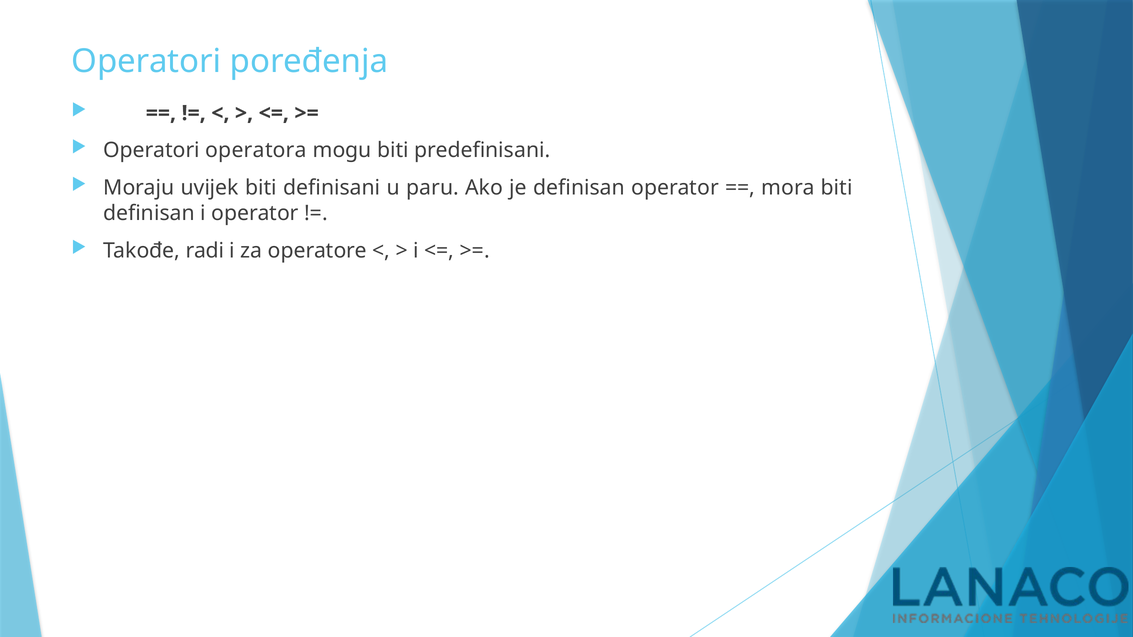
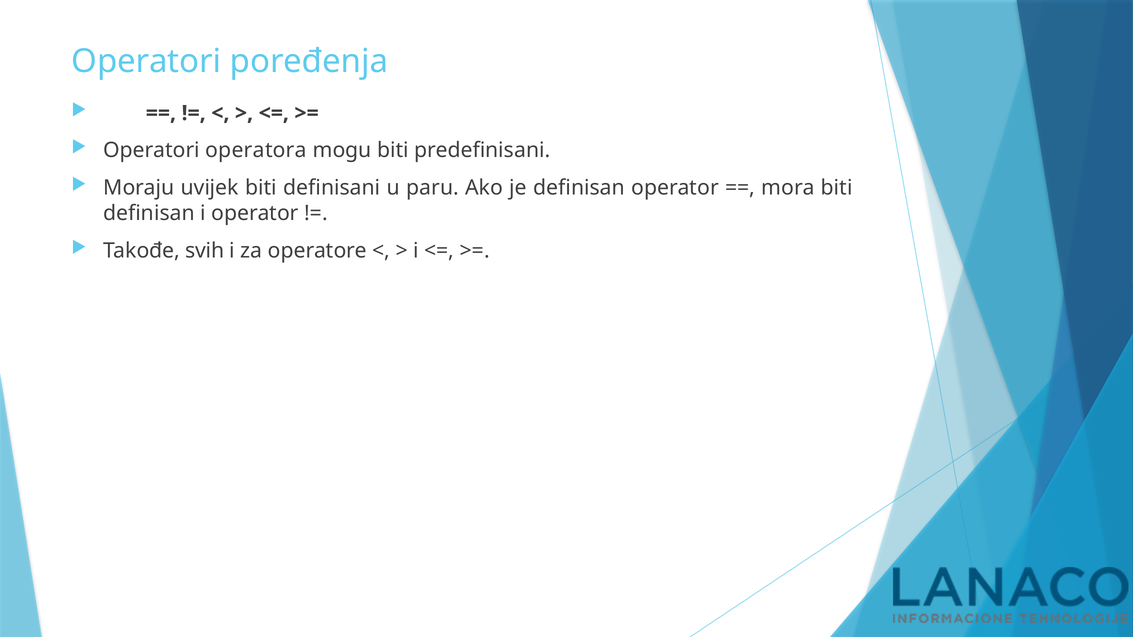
radi: radi -> svih
